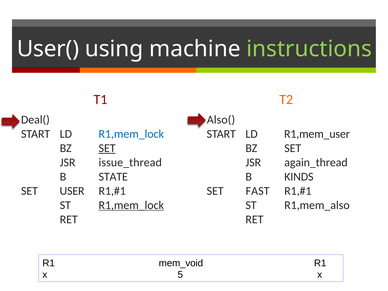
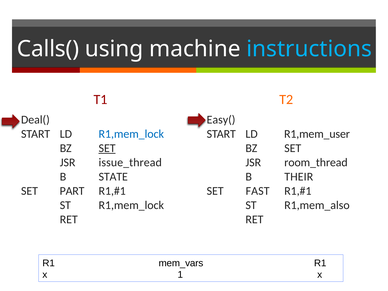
User(: User( -> Calls(
instructions colour: light green -> light blue
Also(: Also( -> Easy(
again_thread: again_thread -> room_thread
KINDS: KINDS -> THEIR
USER: USER -> PART
R1,mem_lock at (131, 205) underline: present -> none
mem_void: mem_void -> mem_vars
5: 5 -> 1
